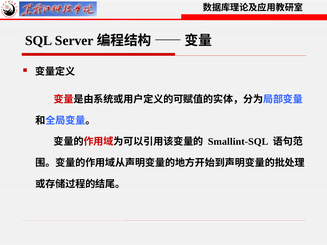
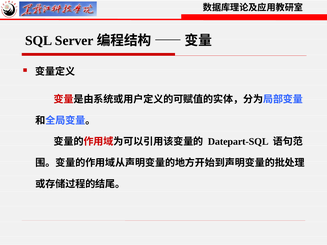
Smallint-SQL: Smallint-SQL -> Datepart-SQL
